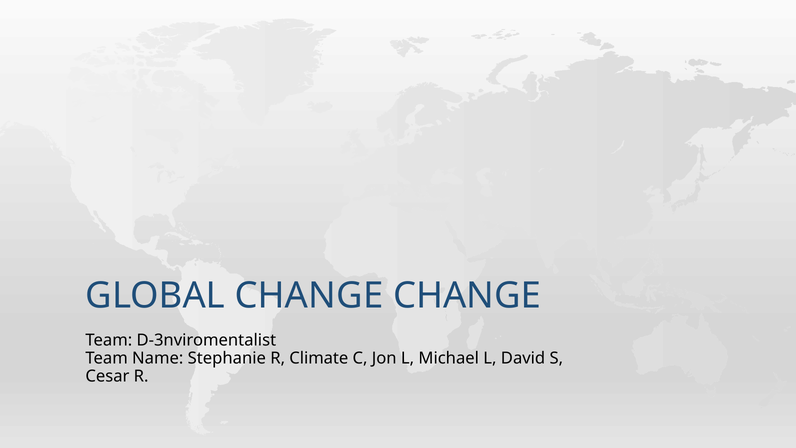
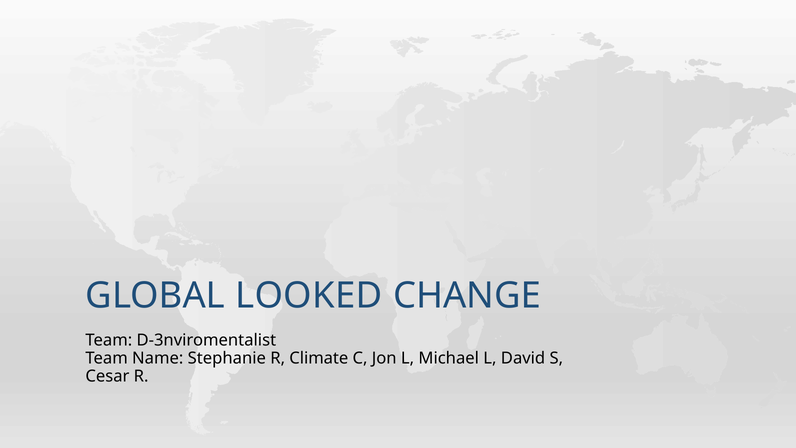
GLOBAL CHANGE: CHANGE -> LOOKED
